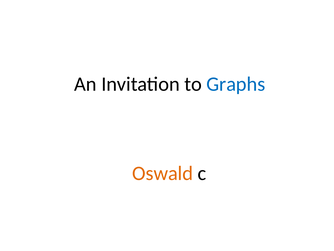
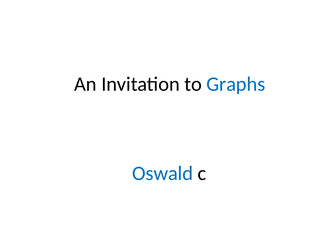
Oswald colour: orange -> blue
